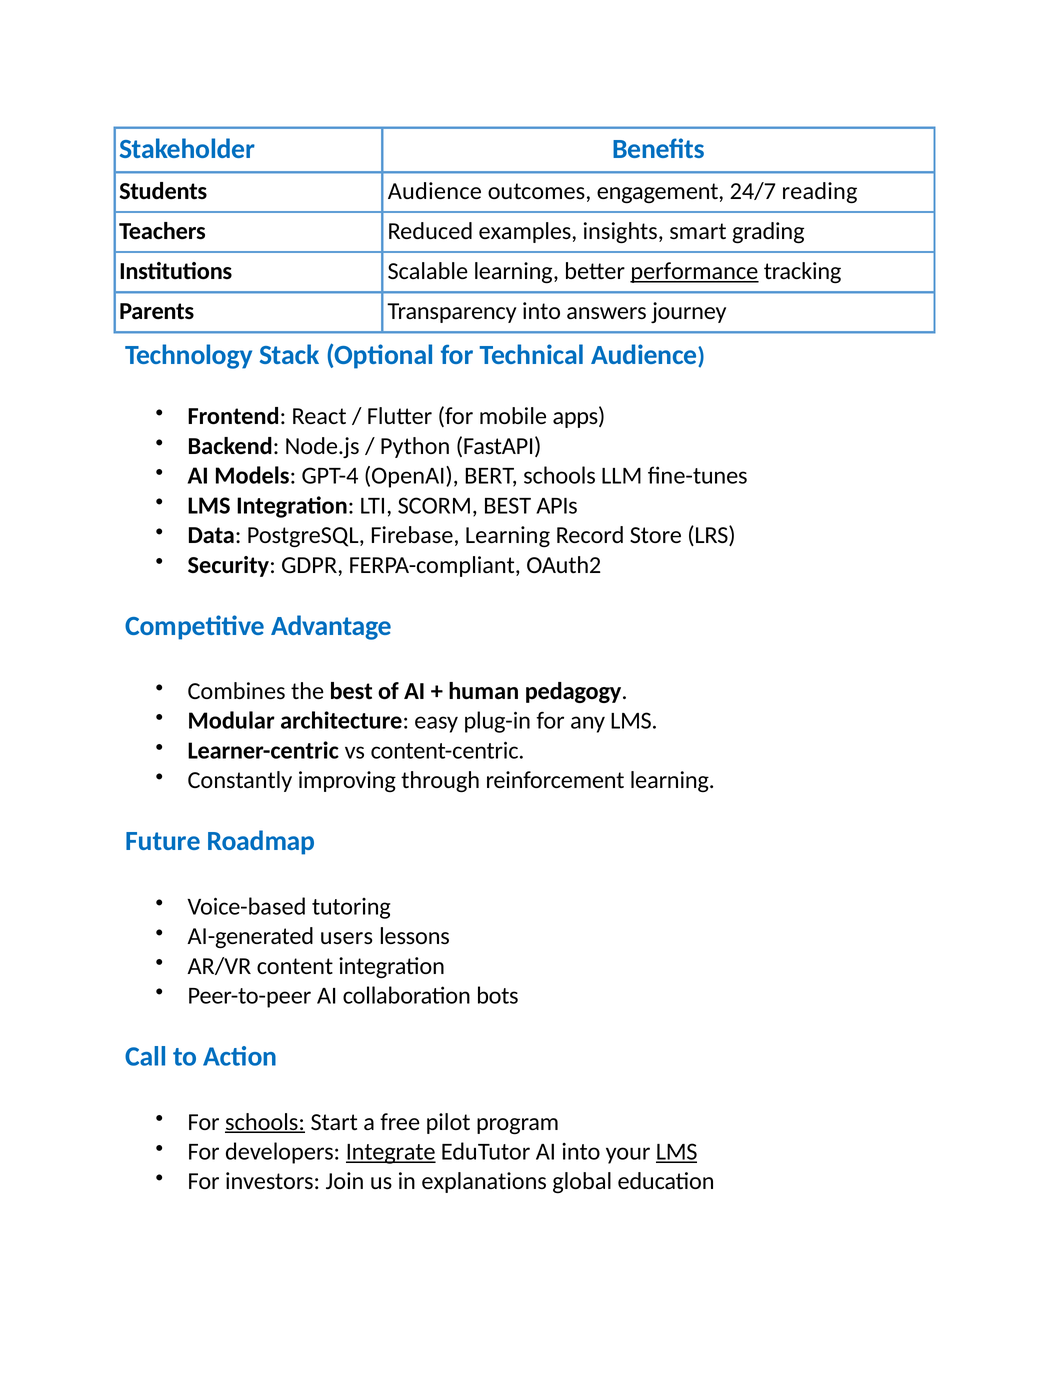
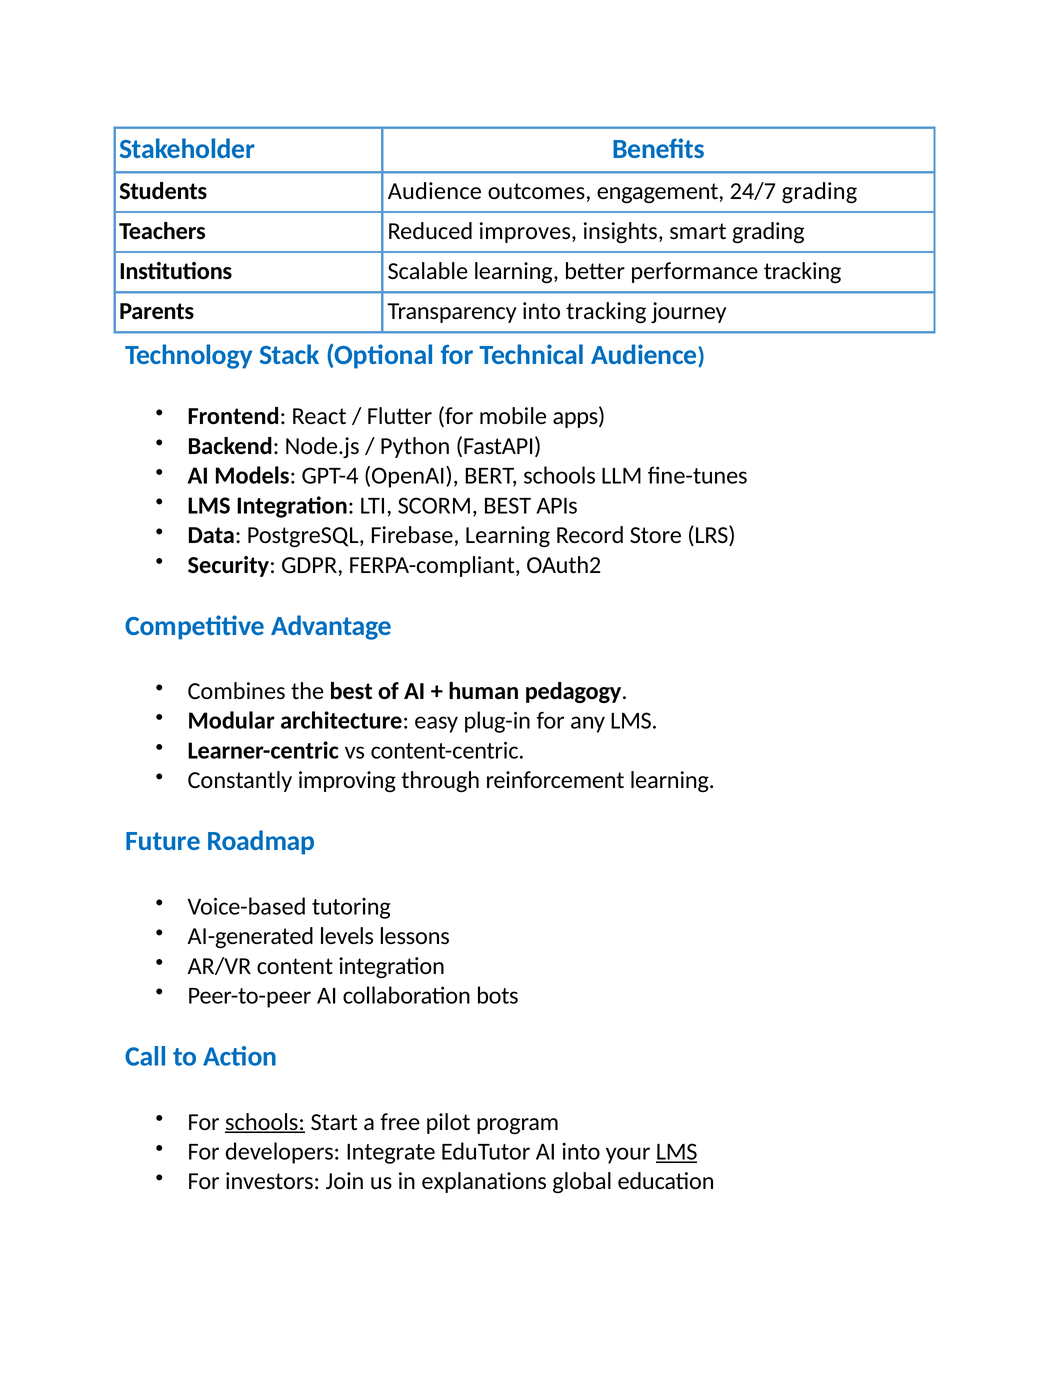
24/7 reading: reading -> grading
examples: examples -> improves
performance underline: present -> none
into answers: answers -> tracking
users: users -> levels
Integrate underline: present -> none
